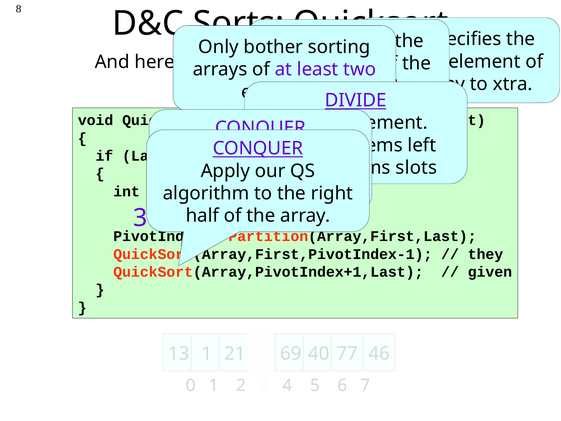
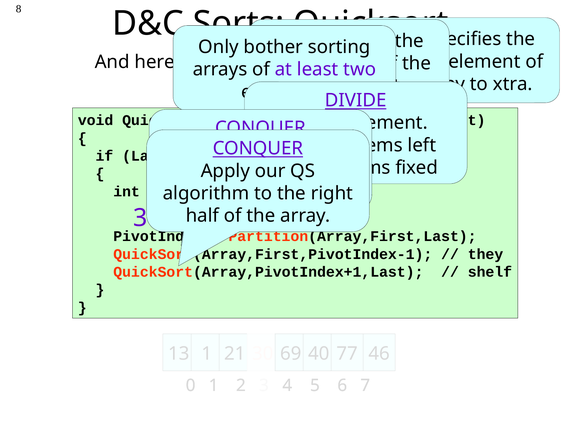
slots: slots -> fixed
given: given -> shelf
